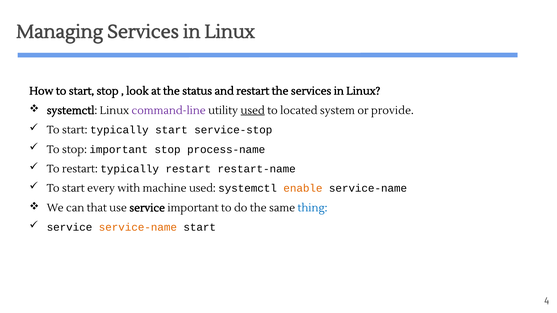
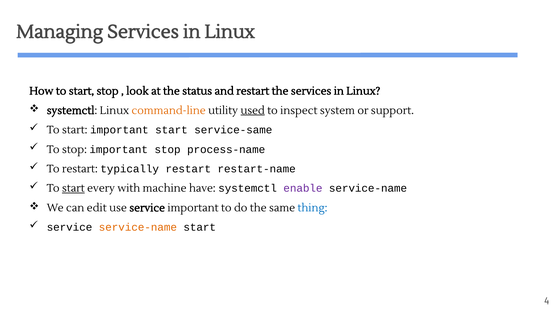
command-line colour: purple -> orange
located: located -> inspect
provide: provide -> support
start typically: typically -> important
service-stop: service-stop -> service-same
start at (73, 189) underline: none -> present
machine used: used -> have
enable colour: orange -> purple
that: that -> edit
